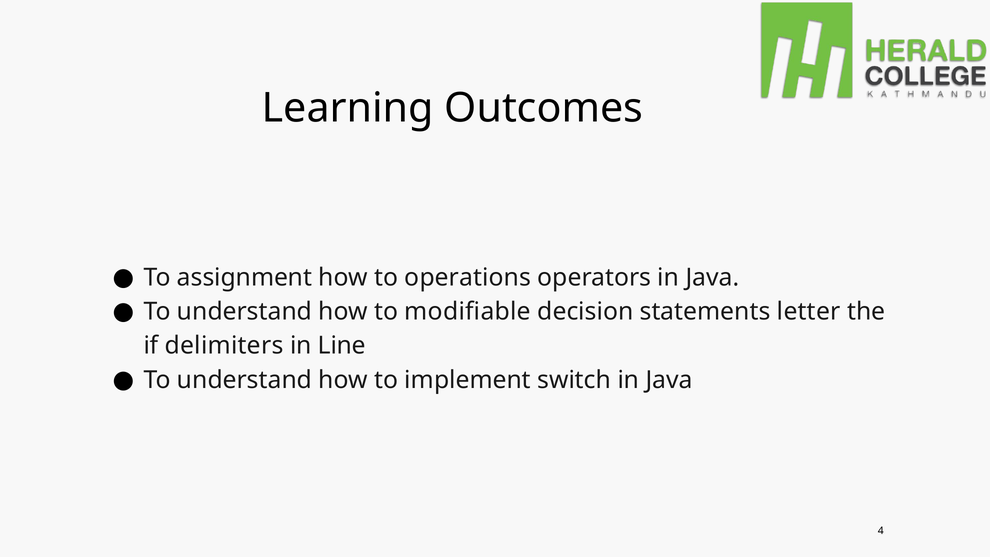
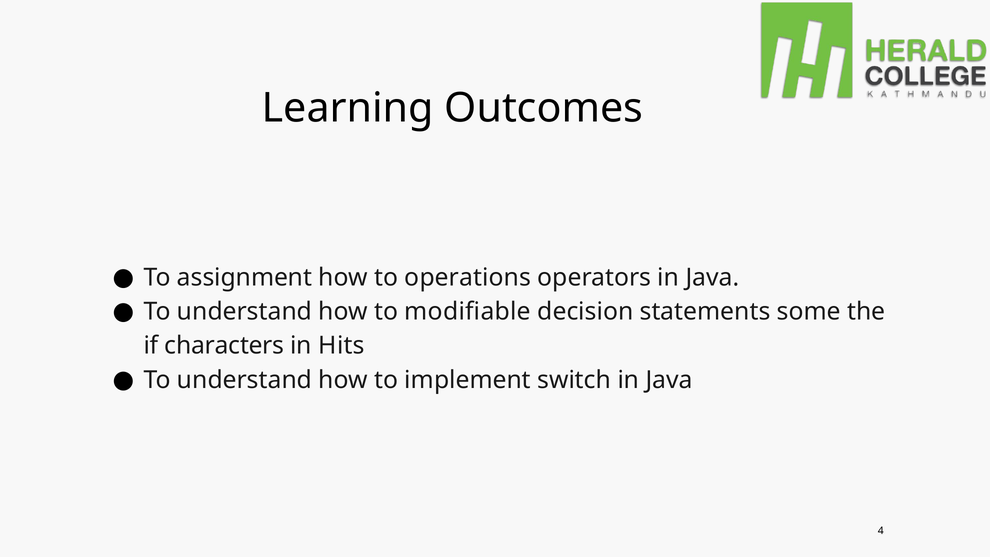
letter: letter -> some
delimiters: delimiters -> characters
Line: Line -> Hits
